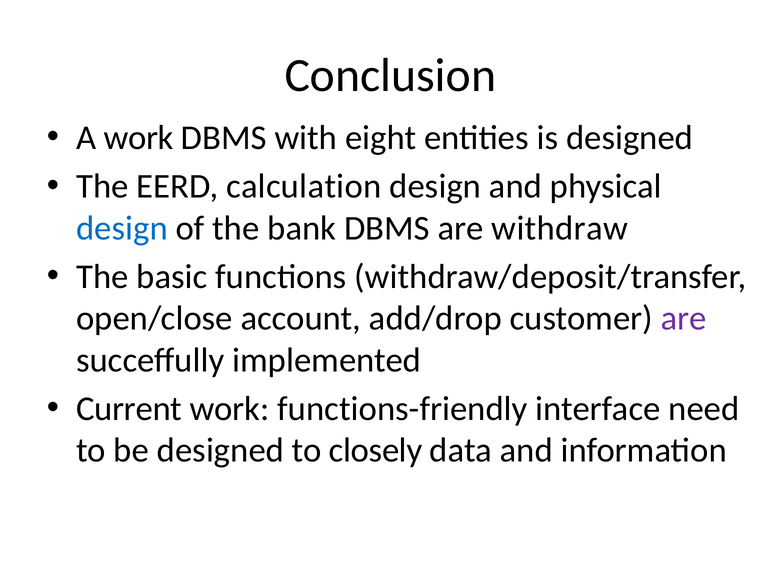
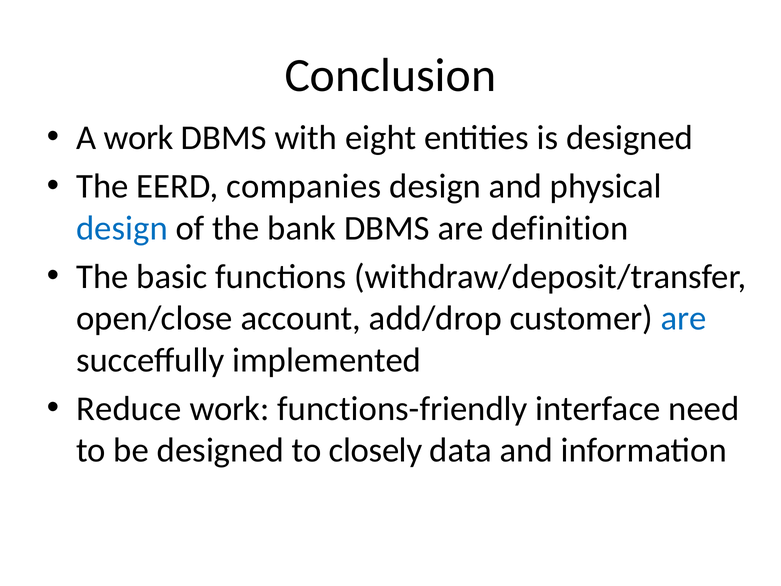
calculation: calculation -> companies
withdraw: withdraw -> definition
are at (684, 318) colour: purple -> blue
Current: Current -> Reduce
